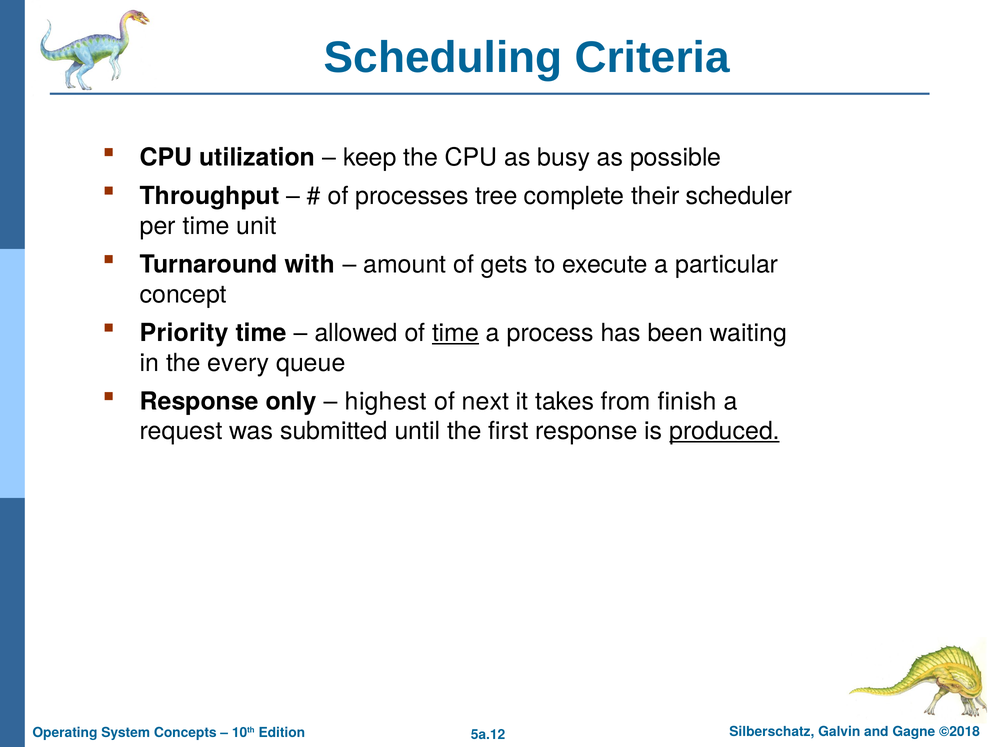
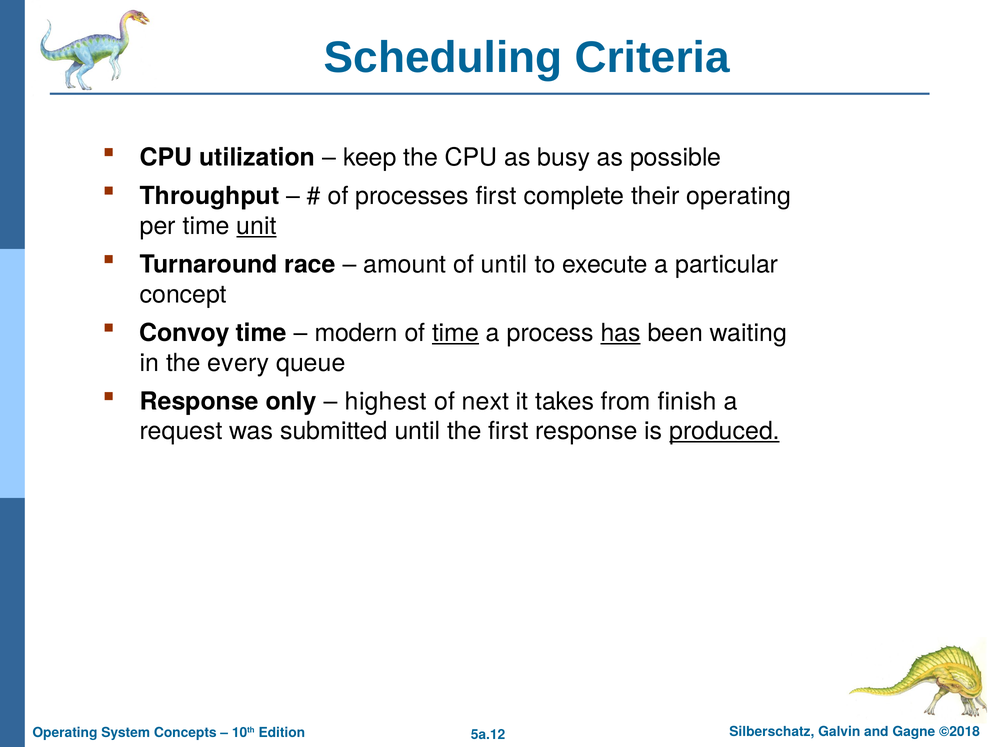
processes tree: tree -> first
their scheduler: scheduler -> operating
unit underline: none -> present
with: with -> race
of gets: gets -> until
Priority: Priority -> Convoy
allowed: allowed -> modern
has underline: none -> present
